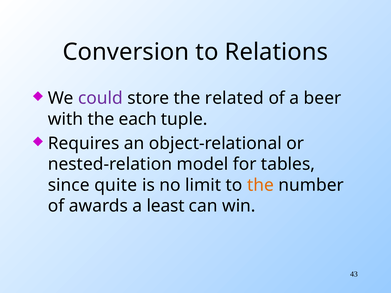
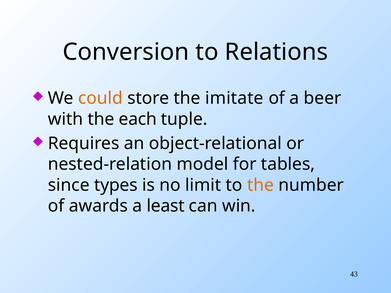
could colour: purple -> orange
related: related -> imitate
quite: quite -> types
